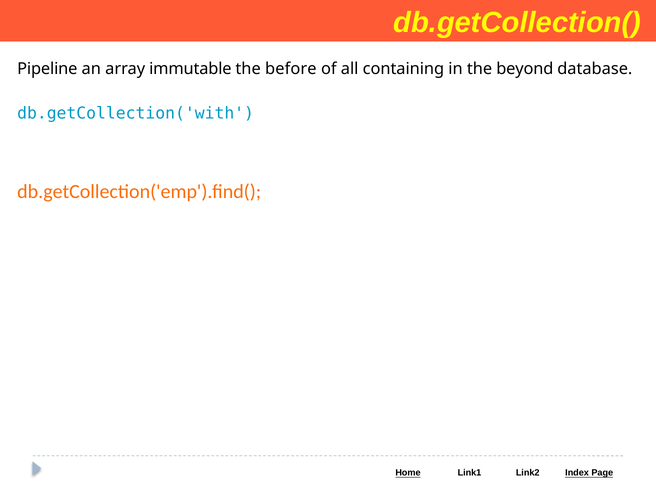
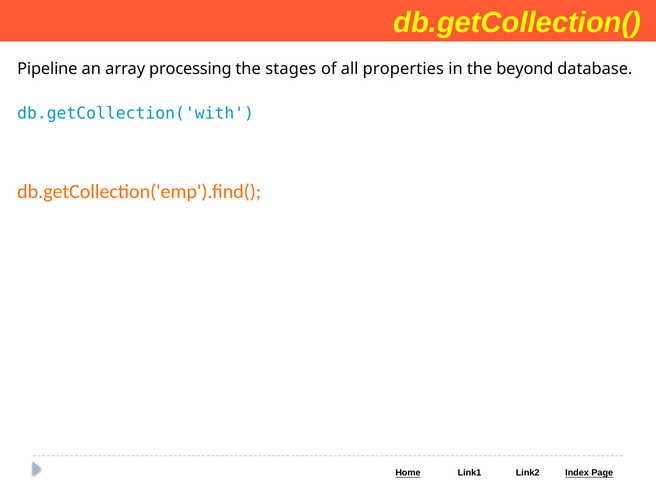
immutable: immutable -> processing
before: before -> stages
containing: containing -> properties
